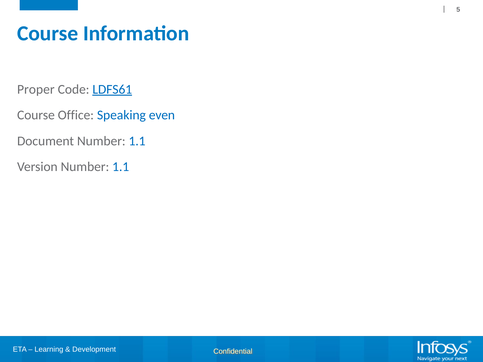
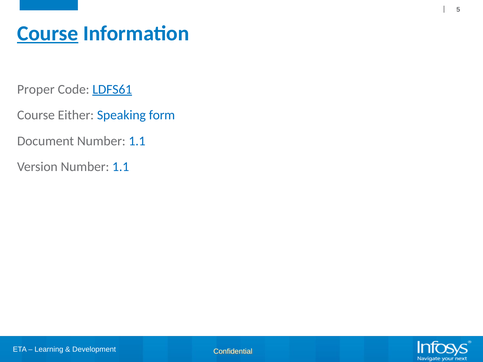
Course at (48, 34) underline: none -> present
Office: Office -> Either
even: even -> form
